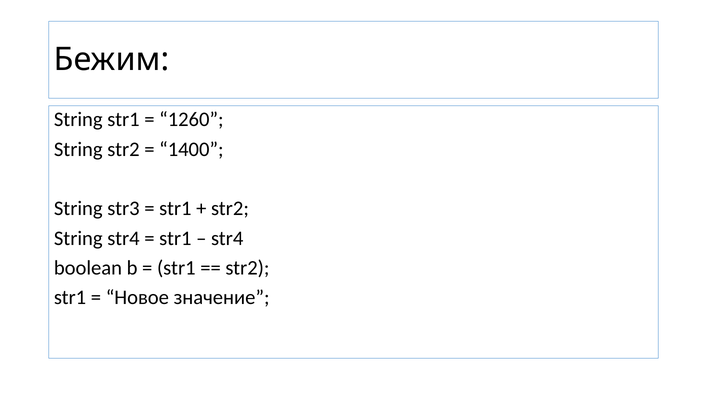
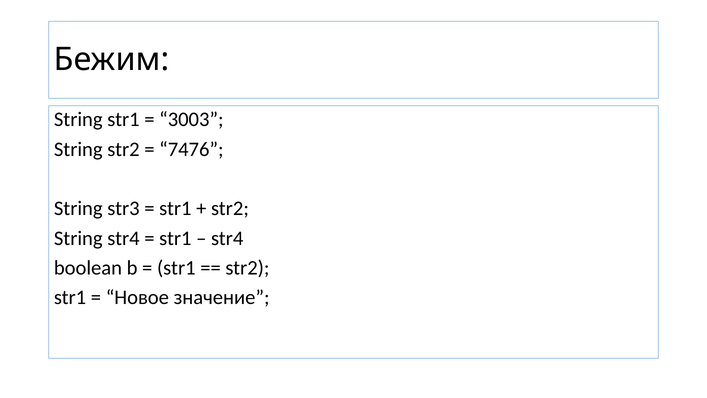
1260: 1260 -> 3003
1400: 1400 -> 7476
